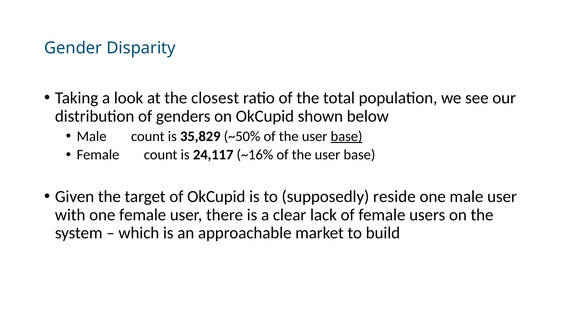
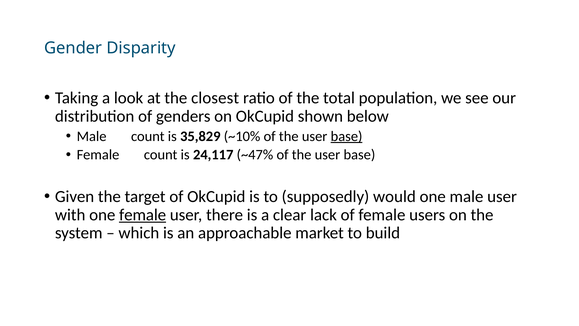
~50%: ~50% -> ~10%
~16%: ~16% -> ~47%
reside: reside -> would
female at (143, 215) underline: none -> present
